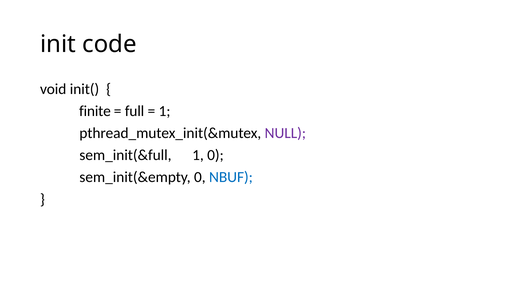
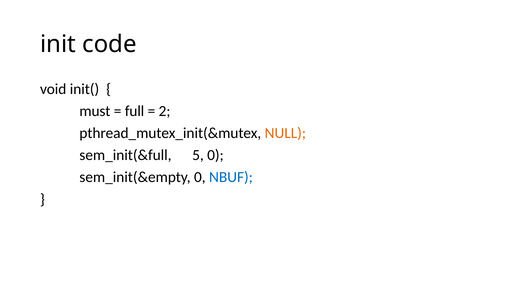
finite: finite -> must
1 at (165, 111): 1 -> 2
NULL colour: purple -> orange
sem_init(&full 1: 1 -> 5
